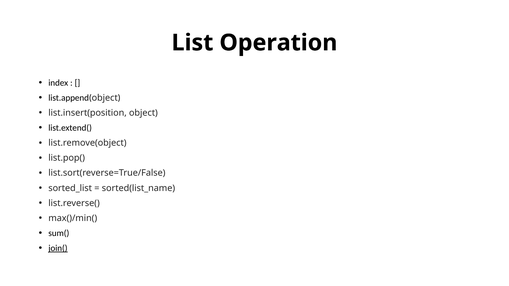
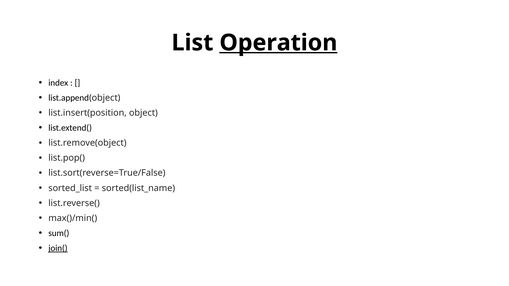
Operation underline: none -> present
